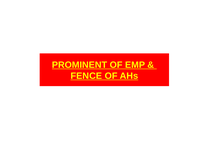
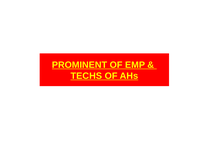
FENCE: FENCE -> TECHS
